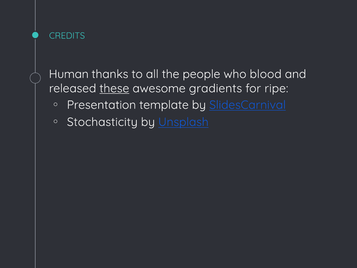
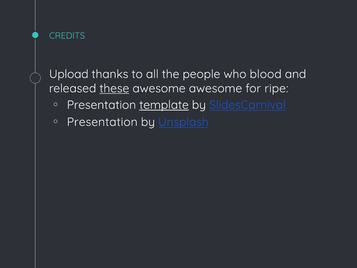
Human: Human -> Upload
awesome gradients: gradients -> awesome
template underline: none -> present
Stochasticity at (102, 122): Stochasticity -> Presentation
